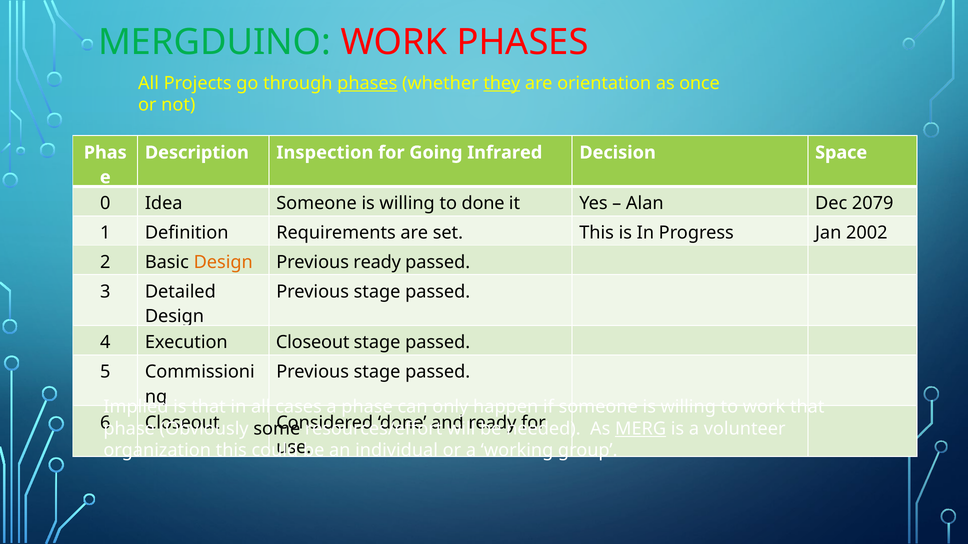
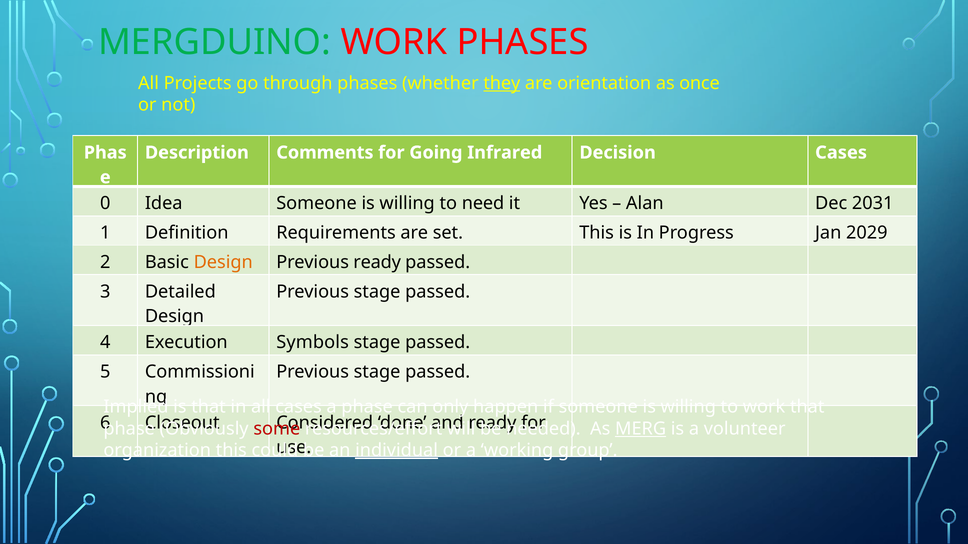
phases at (367, 83) underline: present -> none
Inspection: Inspection -> Comments
Decision Space: Space -> Cases
to done: done -> need
2079: 2079 -> 2031
2002: 2002 -> 2029
Execution Closeout: Closeout -> Symbols
some colour: black -> red
individual underline: none -> present
